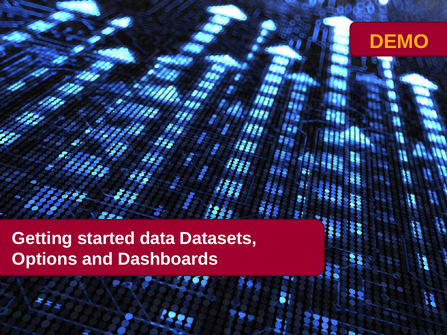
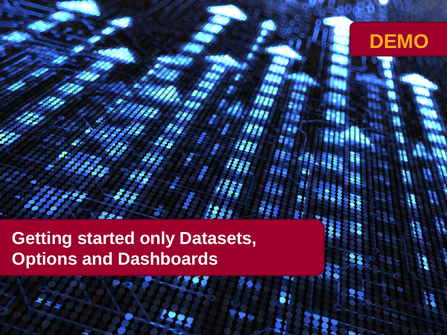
data: data -> only
